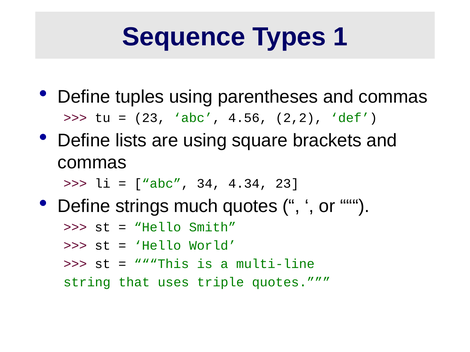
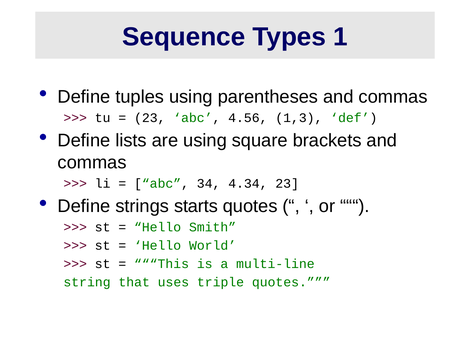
2,2: 2,2 -> 1,3
much: much -> starts
